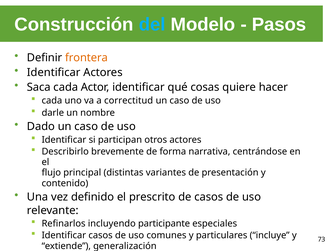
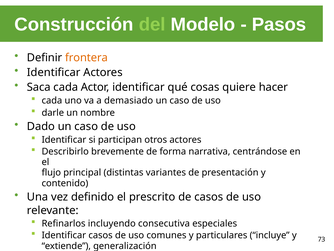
del colour: light blue -> light green
correctitud: correctitud -> demasiado
participante: participante -> consecutiva
